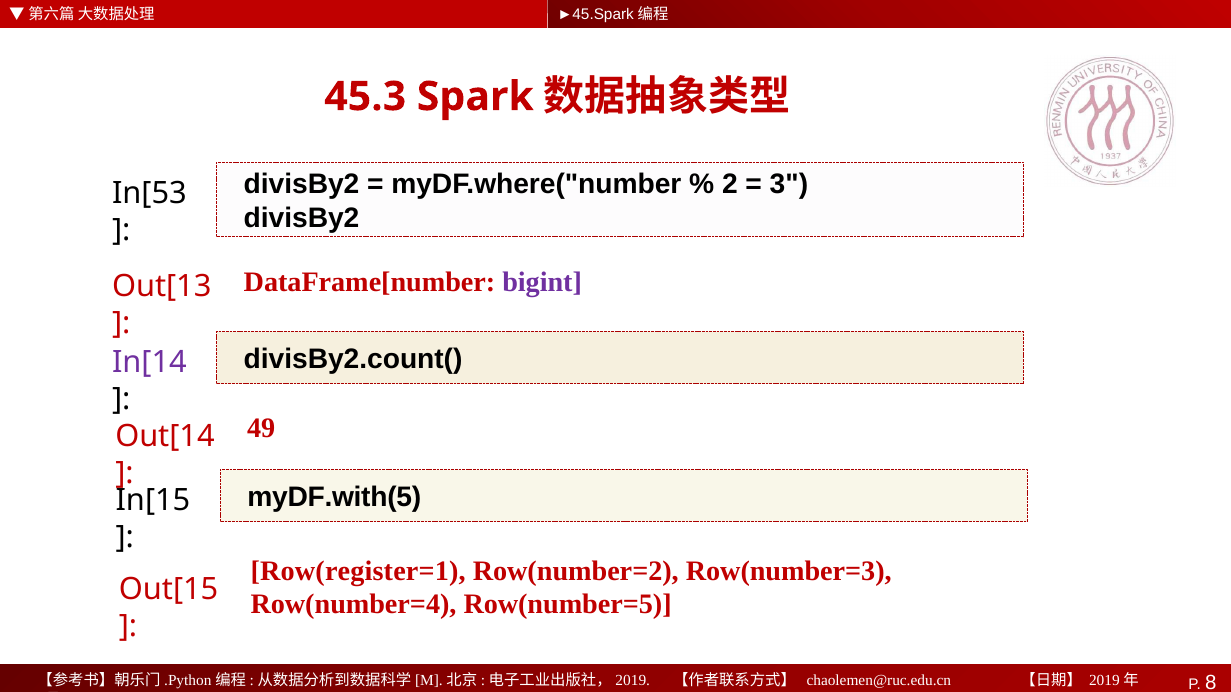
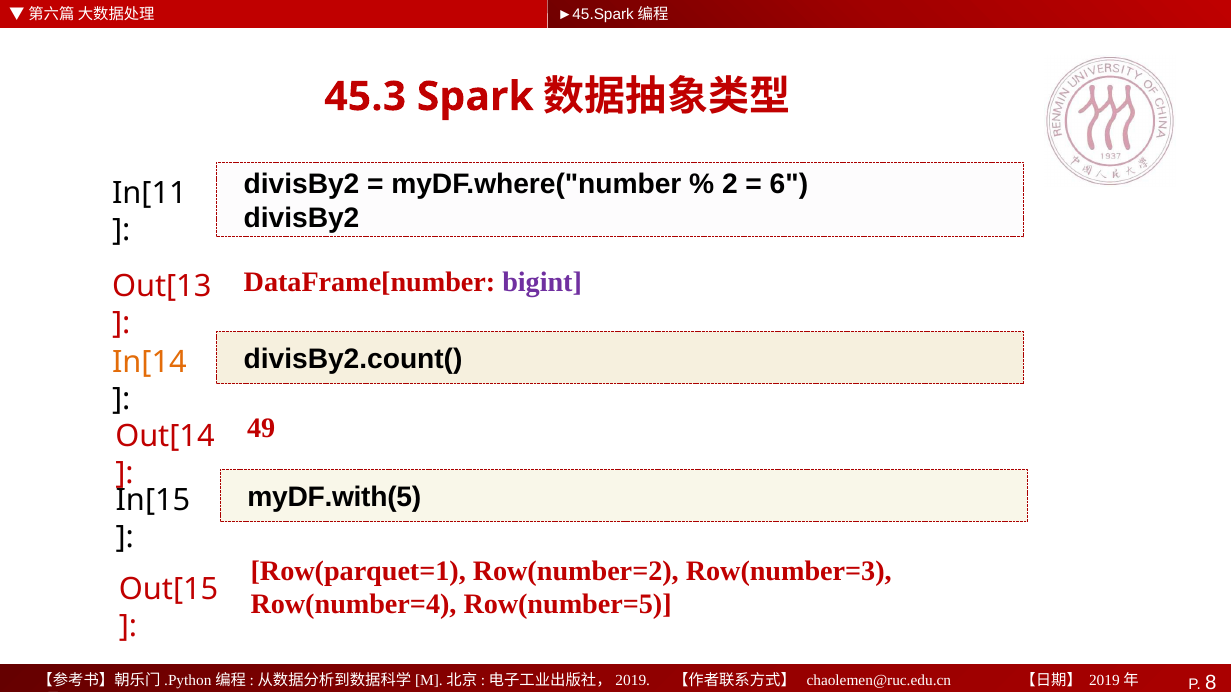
3: 3 -> 6
In[53: In[53 -> In[11
In[14 colour: purple -> orange
Row(register=1: Row(register=1 -> Row(parquet=1
